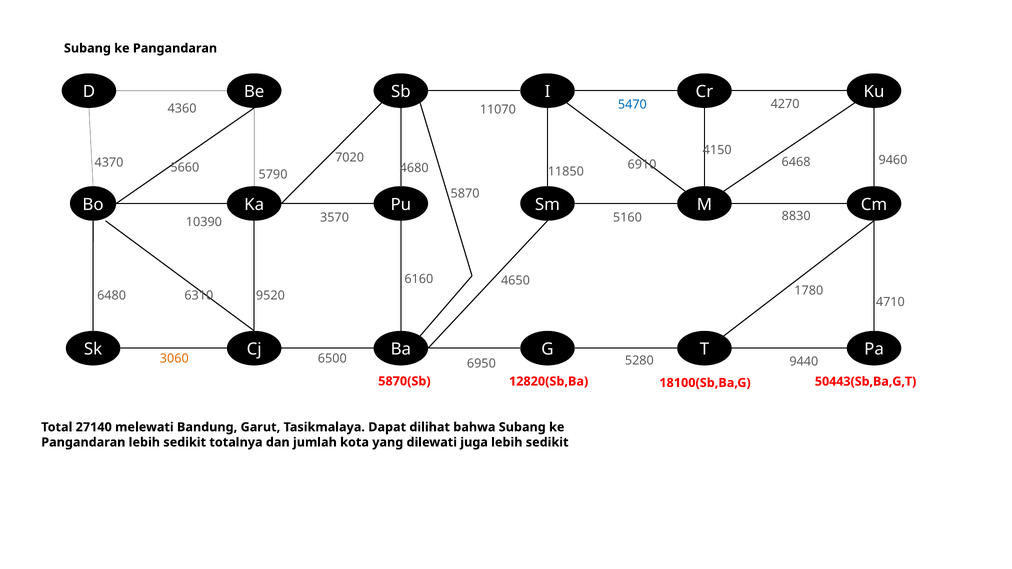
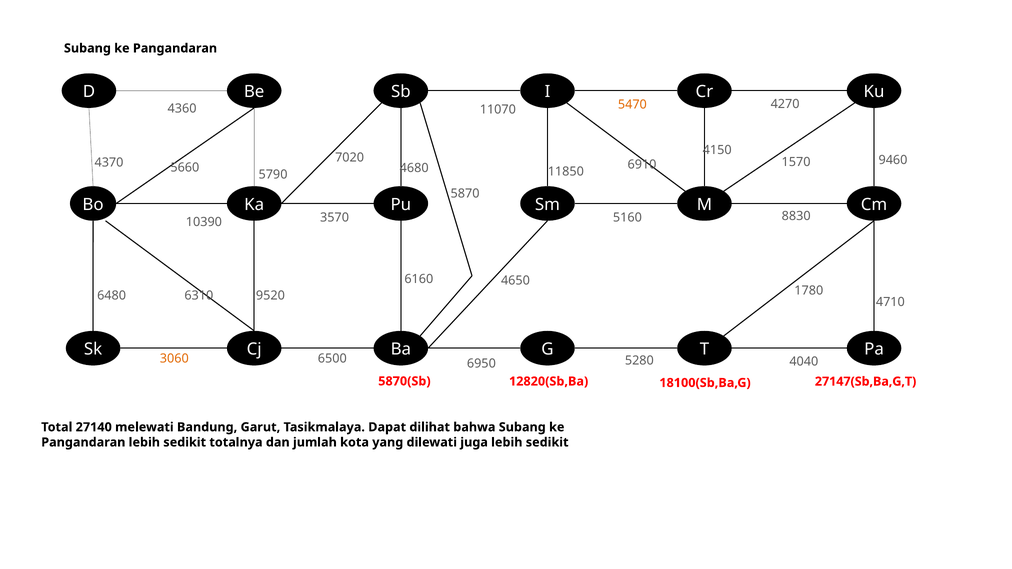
5470 colour: blue -> orange
6468: 6468 -> 1570
9440: 9440 -> 4040
50443(Sb,Ba,G,T: 50443(Sb,Ba,G,T -> 27147(Sb,Ba,G,T
